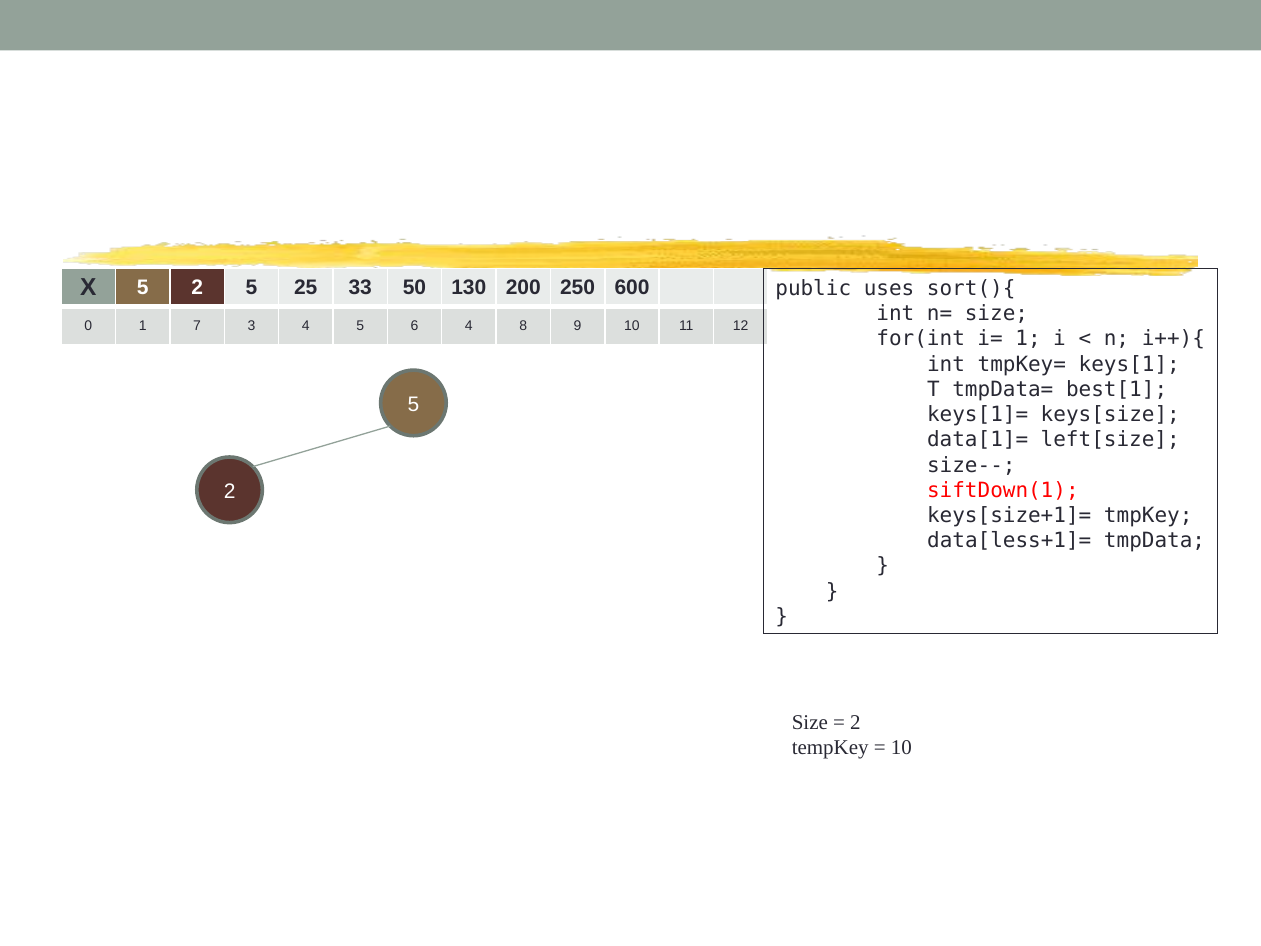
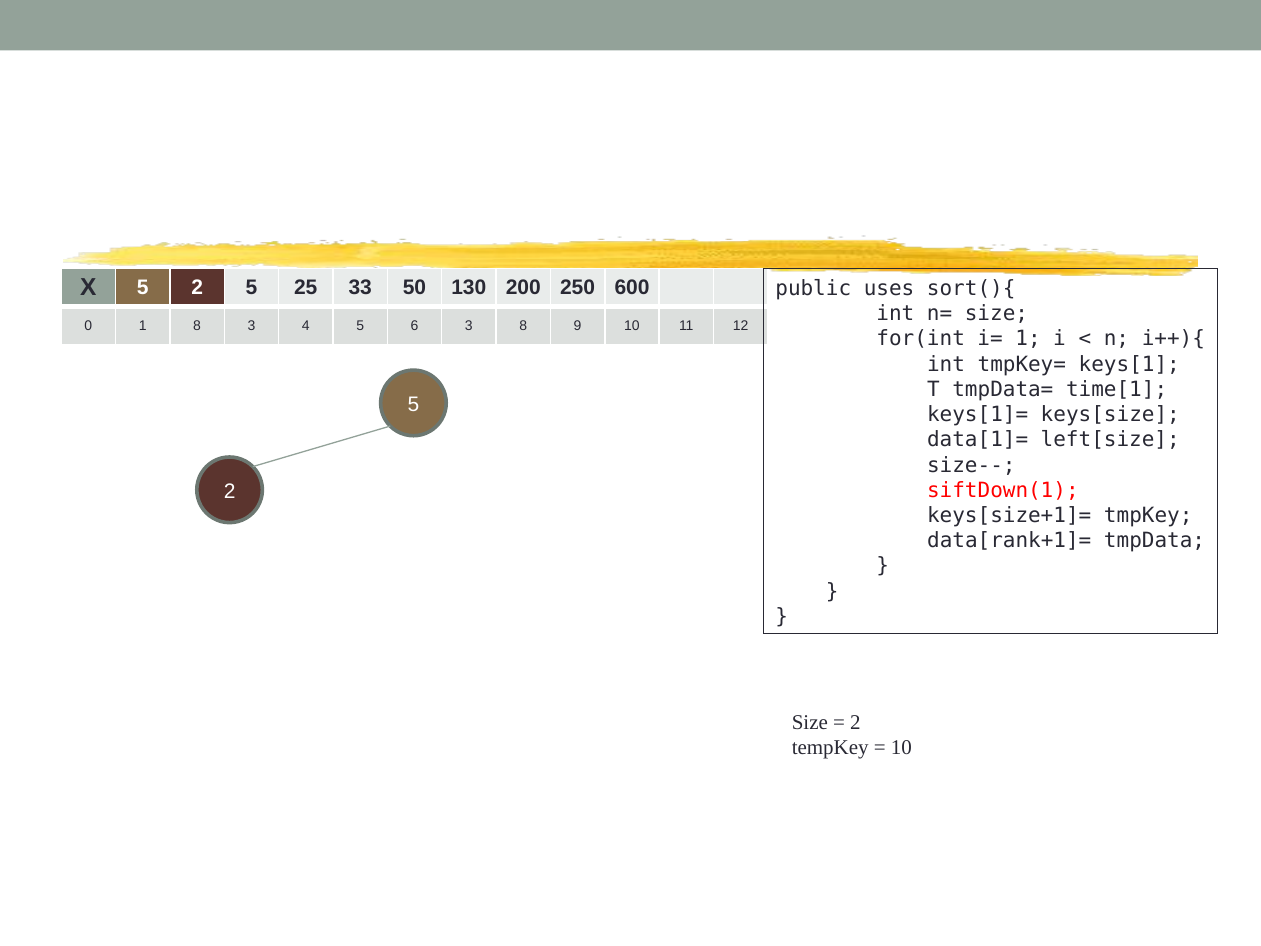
1 7: 7 -> 8
6 4: 4 -> 3
best[1: best[1 -> time[1
data[less+1]=: data[less+1]= -> data[rank+1]=
